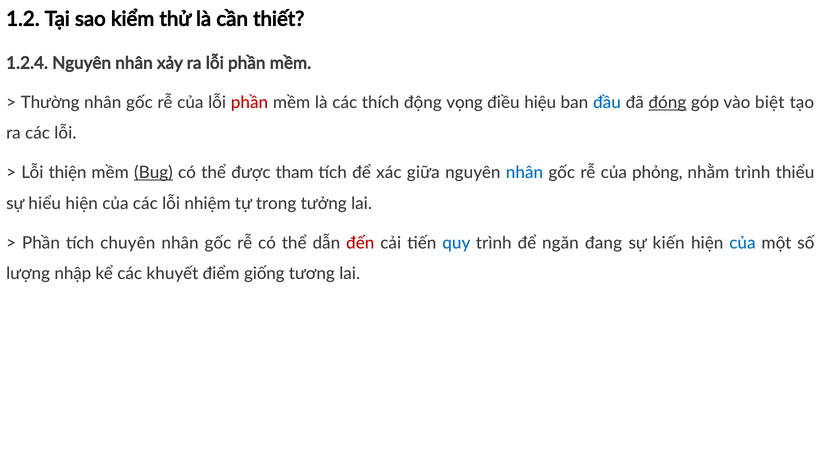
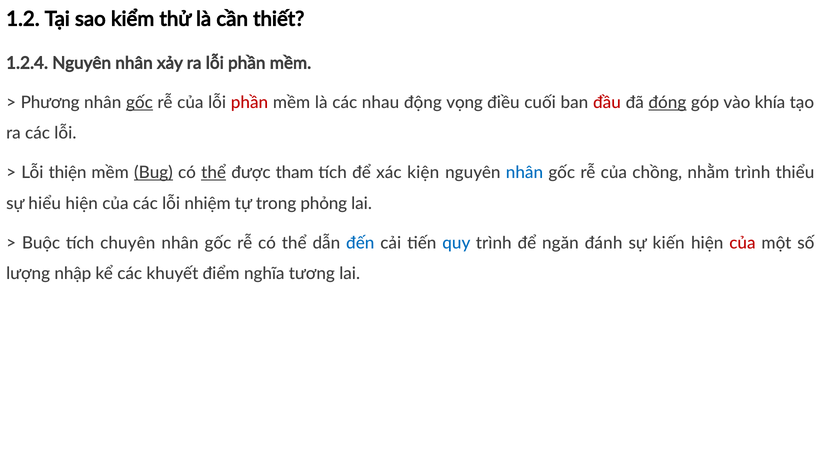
Thường: Thường -> Phương
gốc at (139, 102) underline: none -> present
thích: thích -> nhau
hiệu: hiệu -> cuối
đầu colour: blue -> red
biệt: biệt -> khía
thể at (214, 173) underline: none -> present
giữa: giữa -> kiện
phỏng: phỏng -> chồng
tưởng: tưởng -> phỏng
Phần at (41, 243): Phần -> Buộc
đến colour: red -> blue
đang: đang -> đánh
của at (742, 243) colour: blue -> red
giống: giống -> nghĩa
